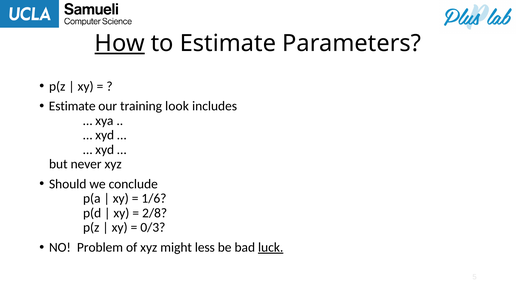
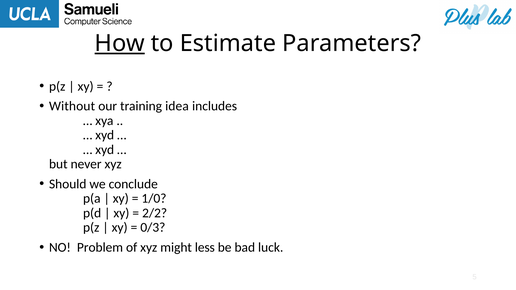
Estimate at (72, 106): Estimate -> Without
look: look -> idea
1/6: 1/6 -> 1/0
2/8: 2/8 -> 2/2
luck underline: present -> none
